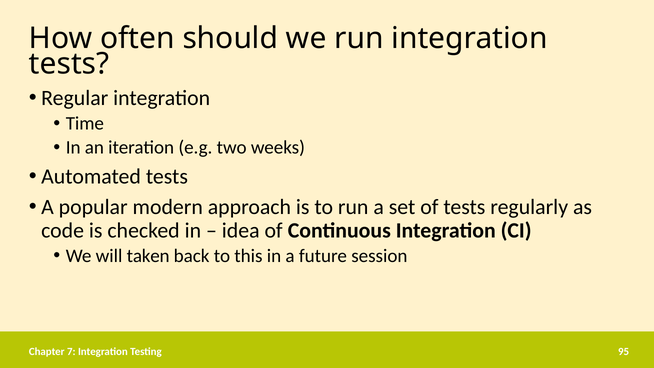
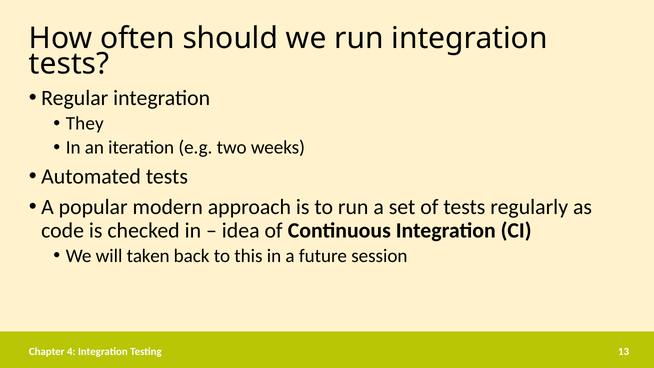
Time: Time -> They
7: 7 -> 4
95: 95 -> 13
